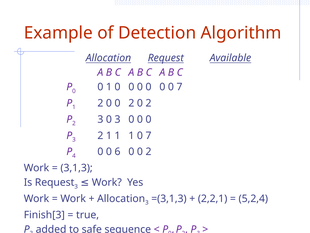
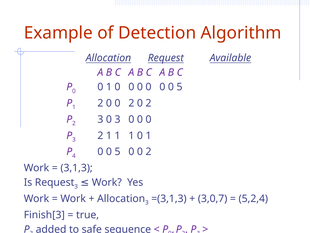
0 0 0 7: 7 -> 5
1 0 7: 7 -> 1
6 at (117, 151): 6 -> 5
2,2,1: 2,2,1 -> 3,0,7
